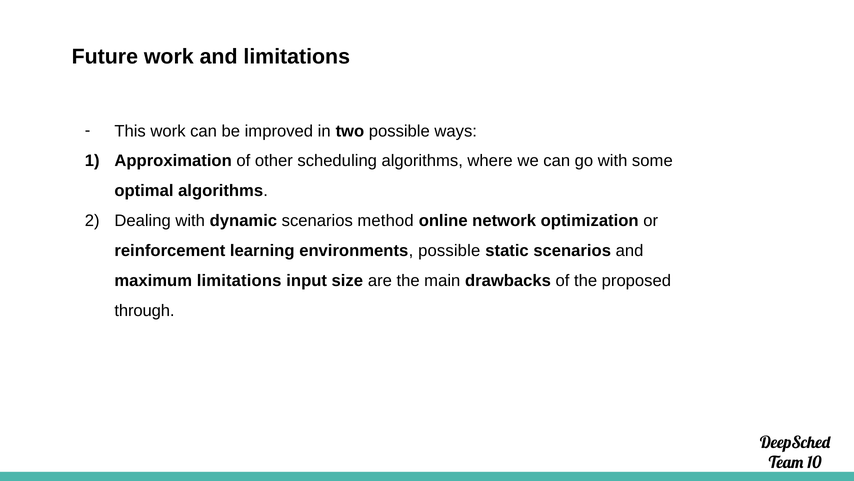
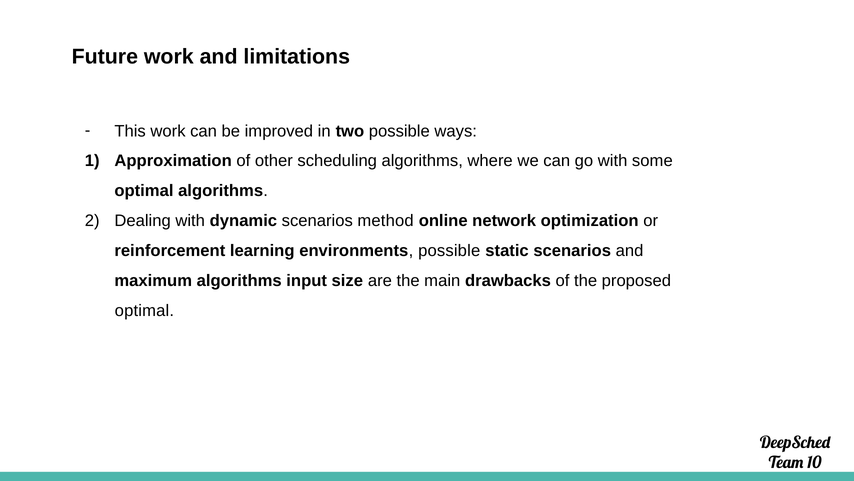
maximum limitations: limitations -> algorithms
through at (145, 310): through -> optimal
